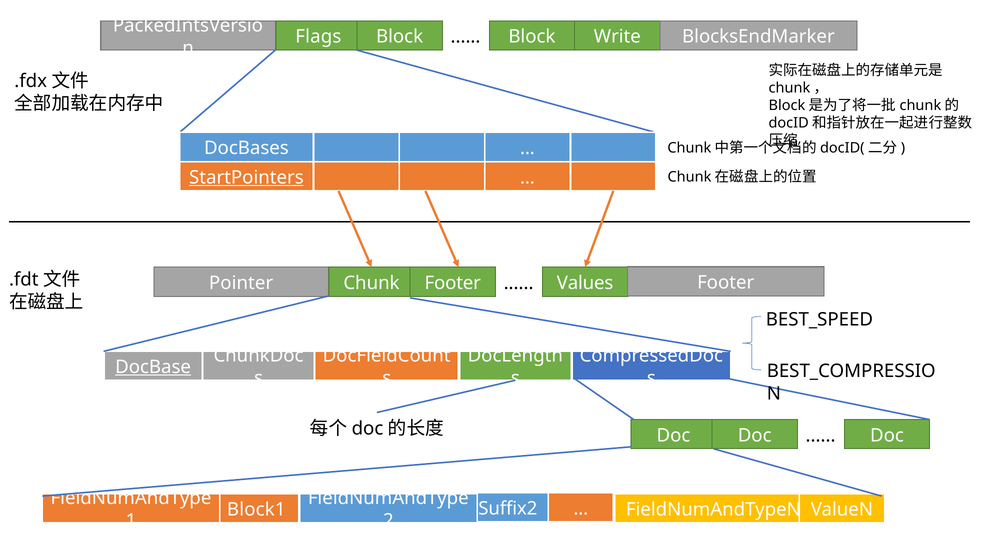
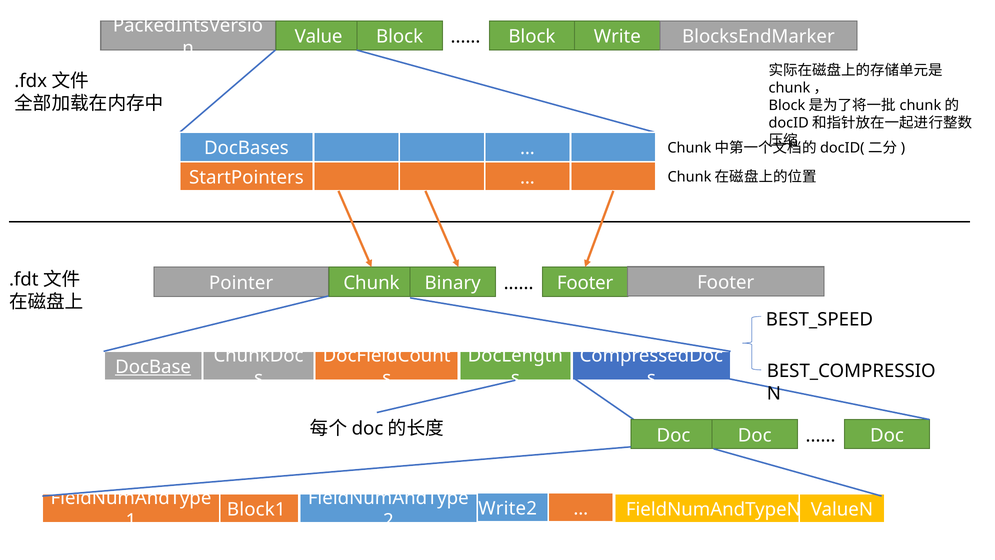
Flags: Flags -> Value
StartPointers underline: present -> none
Chunk Footer: Footer -> Binary
Values at (585, 283): Values -> Footer
Suffix2: Suffix2 -> Write2
